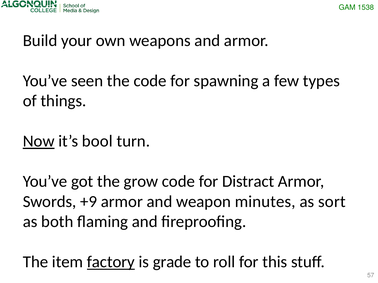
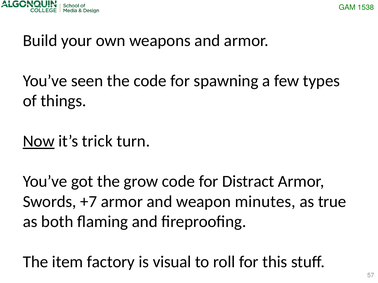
bool: bool -> trick
+9: +9 -> +7
sort: sort -> true
factory underline: present -> none
grade: grade -> visual
